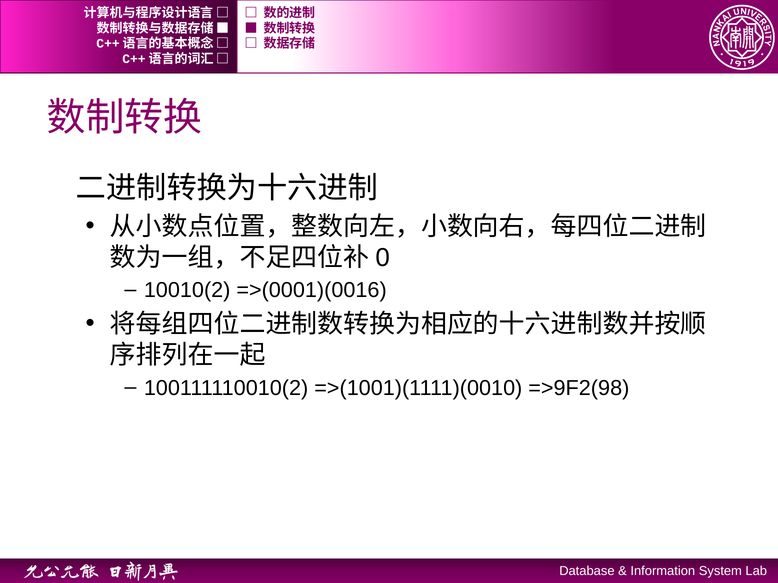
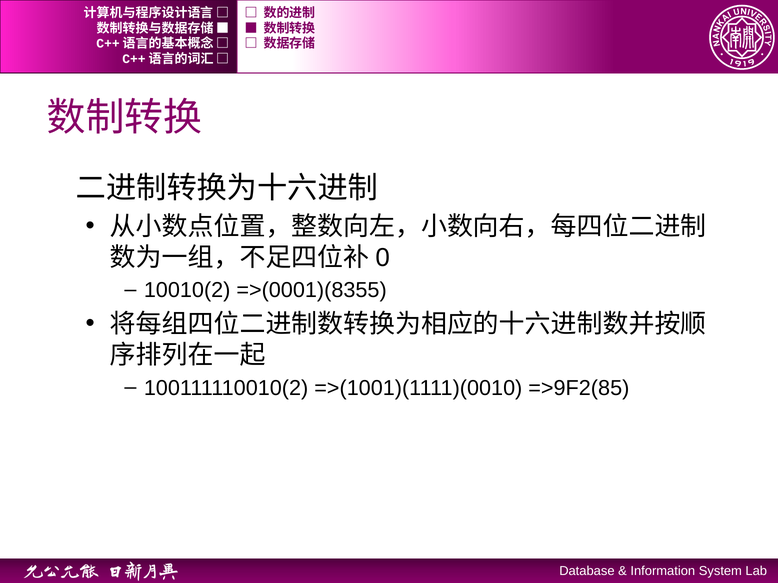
=>(0001)(0016: =>(0001)(0016 -> =>(0001)(8355
=>9F2(98: =>9F2(98 -> =>9F2(85
